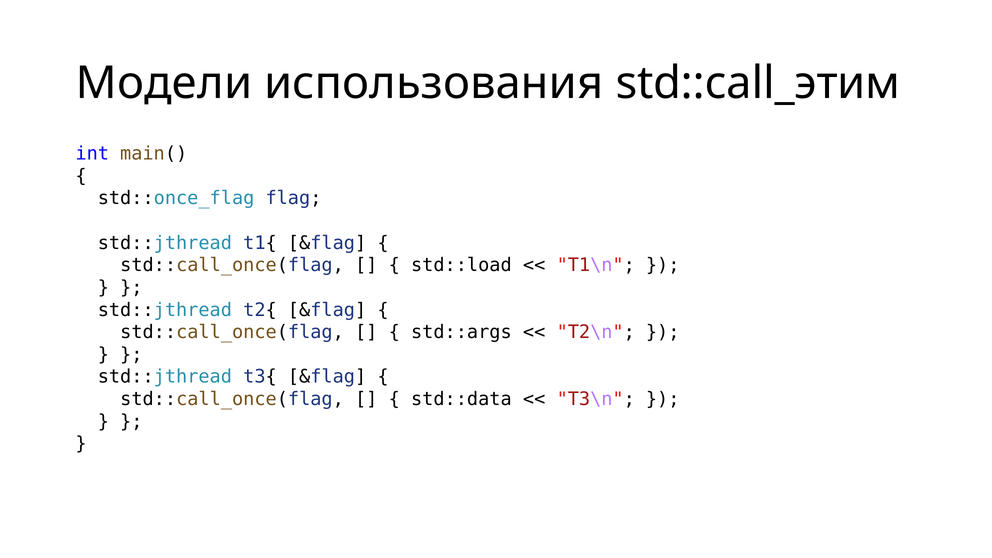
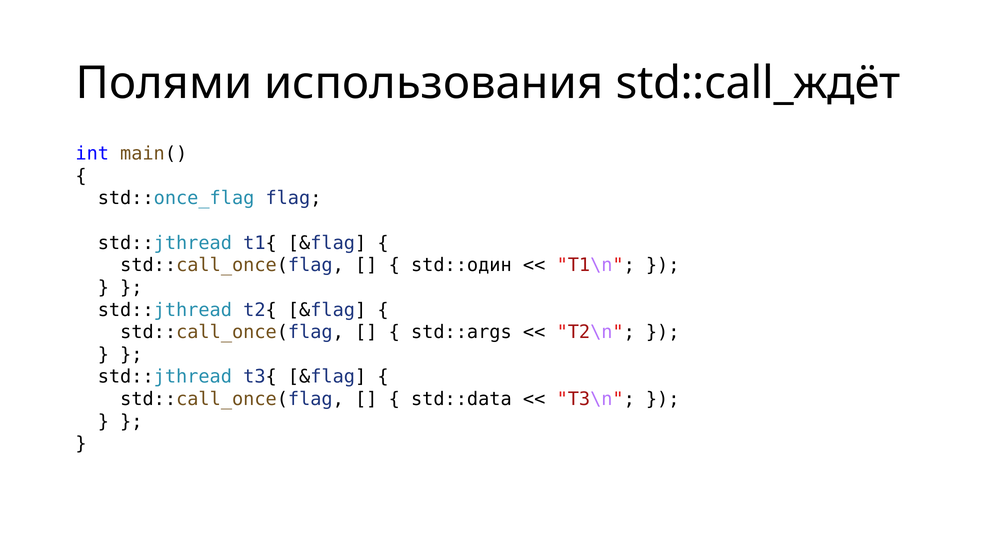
Модели: Модели -> Полями
std::call_этим: std::call_этим -> std::call_ждёт
std::load: std::load -> std::один
